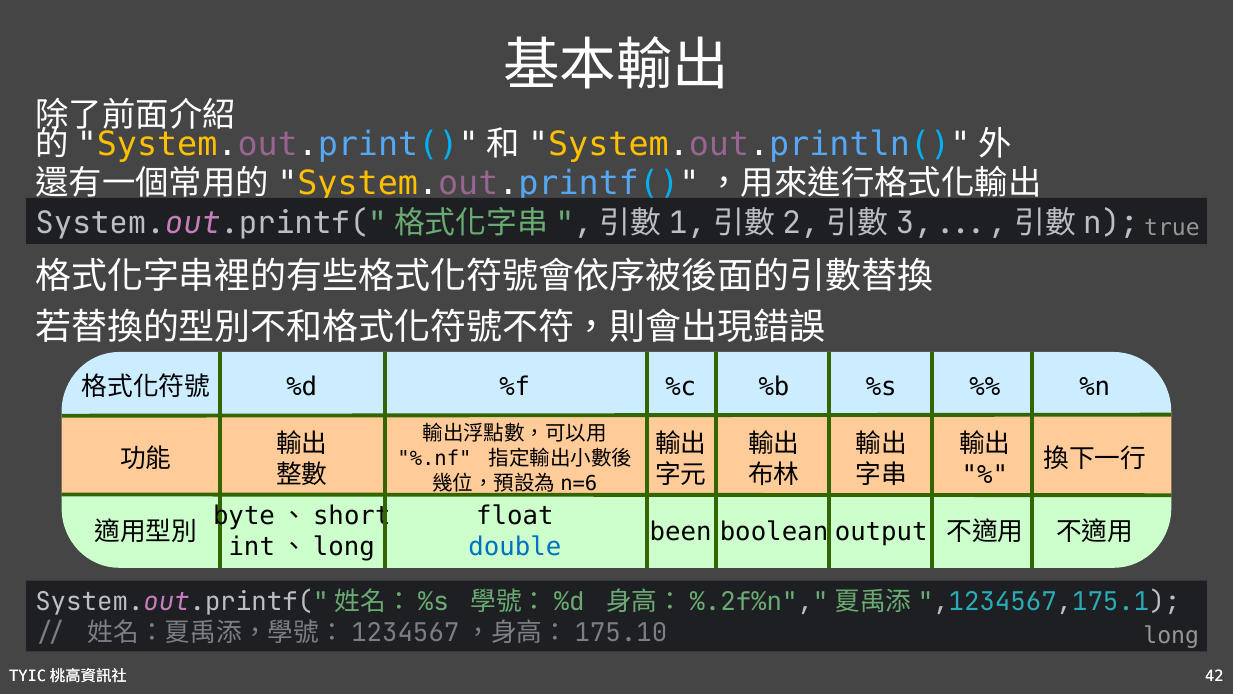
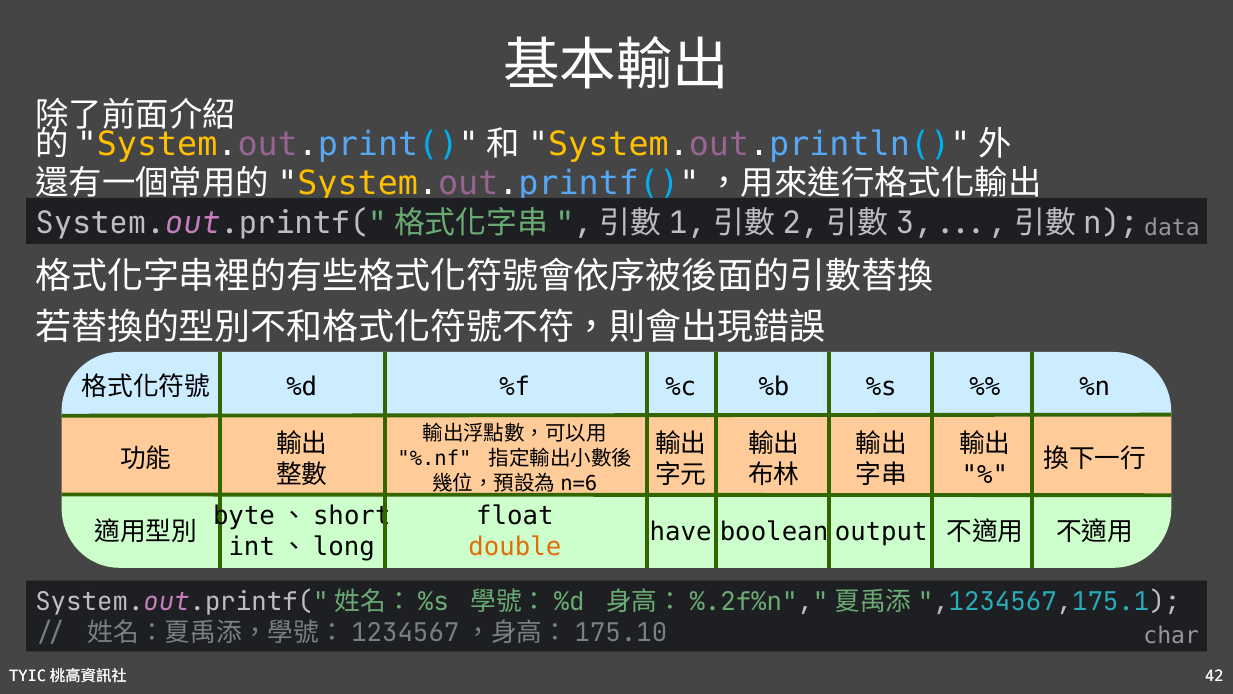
true: true -> data
been: been -> have
double colour: blue -> orange
long: long -> char
